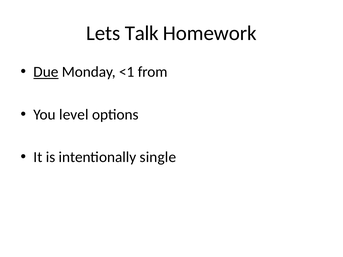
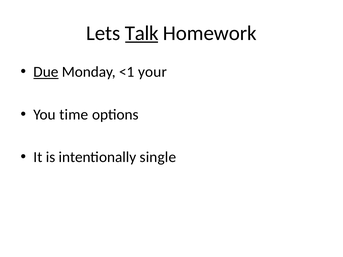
Talk underline: none -> present
from: from -> your
level: level -> time
